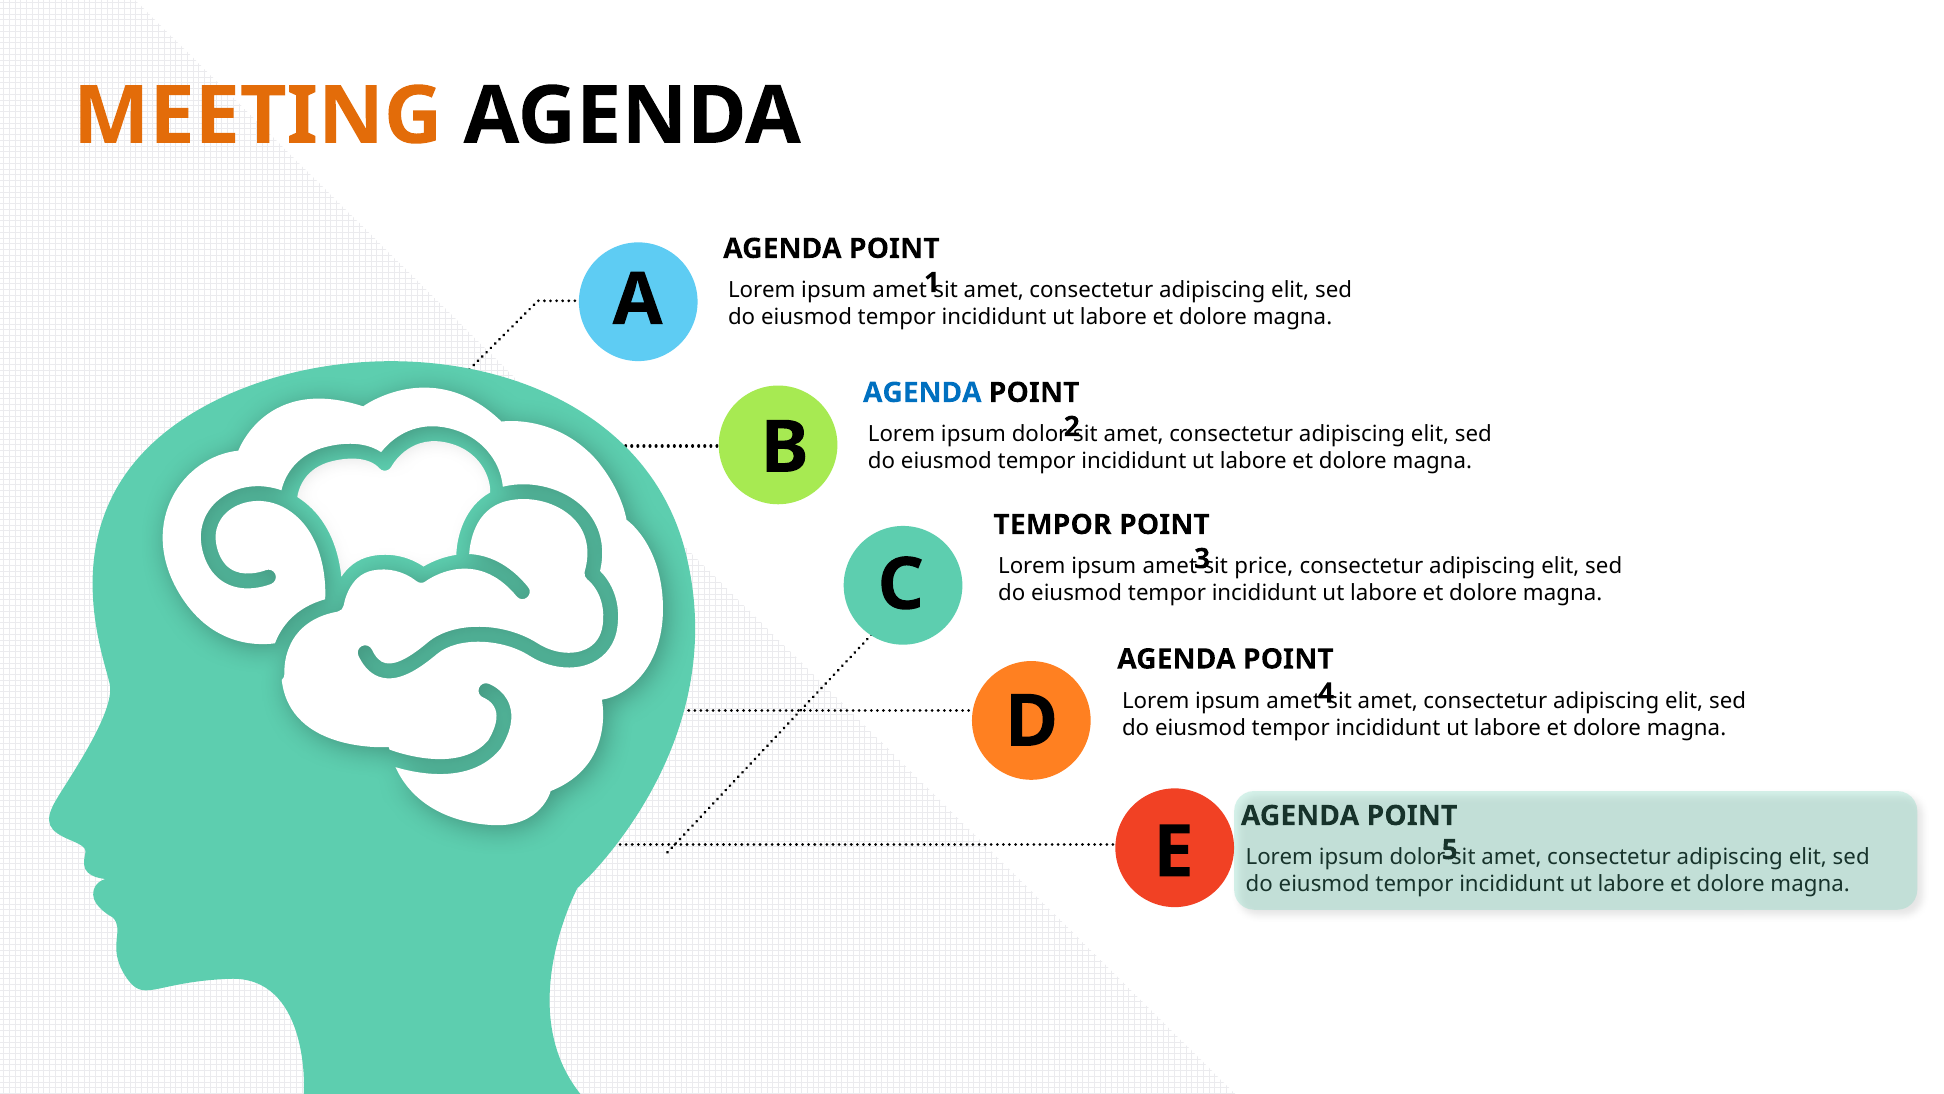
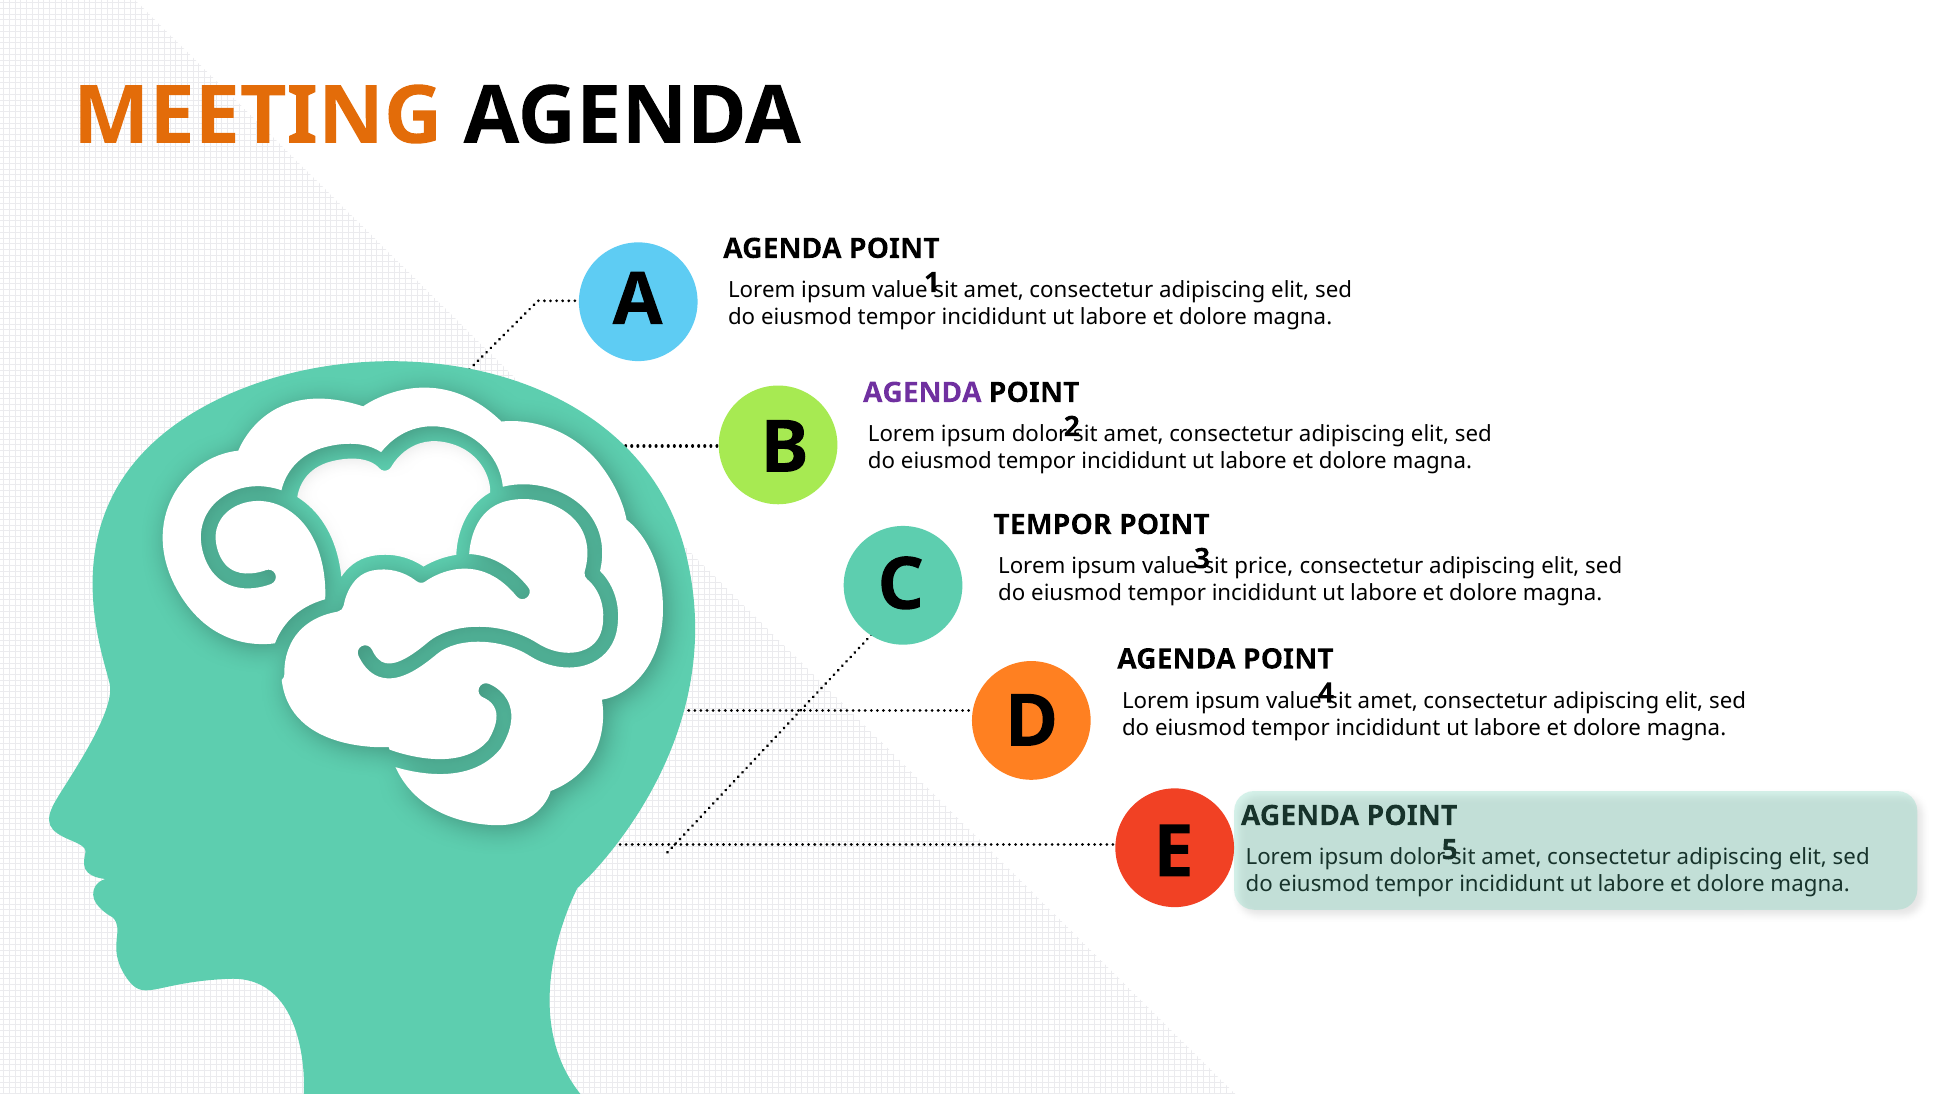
amet at (900, 290): amet -> value
AGENDA at (922, 393) colour: blue -> purple
amet at (1170, 566): amet -> value
amet at (1294, 701): amet -> value
